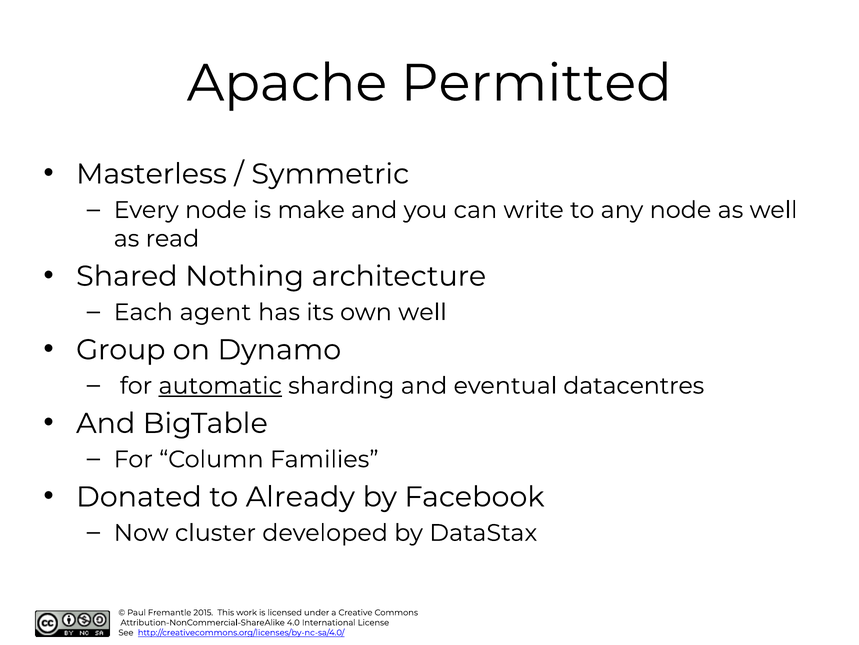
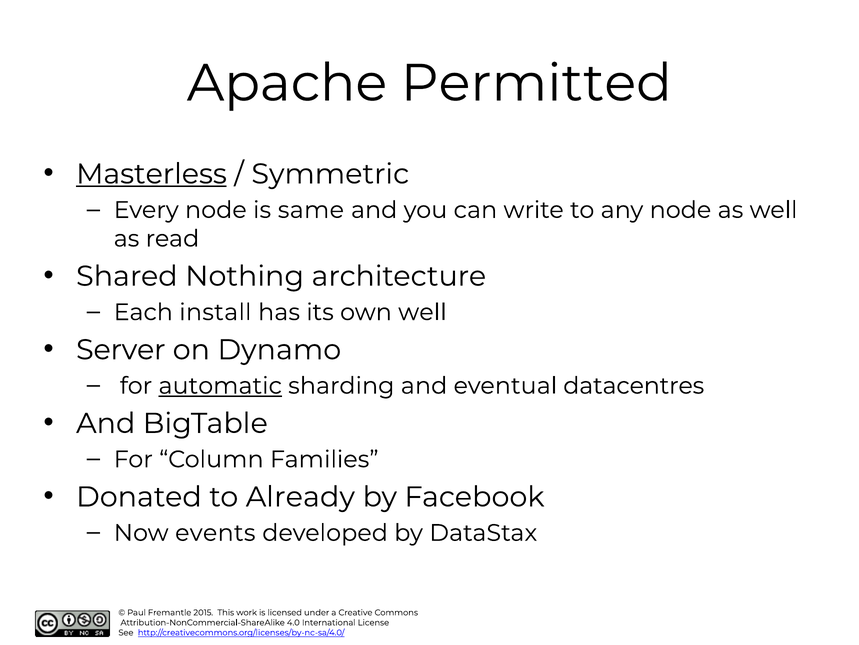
Masterless underline: none -> present
make: make -> same
agent: agent -> install
Group: Group -> Server
cluster: cluster -> events
